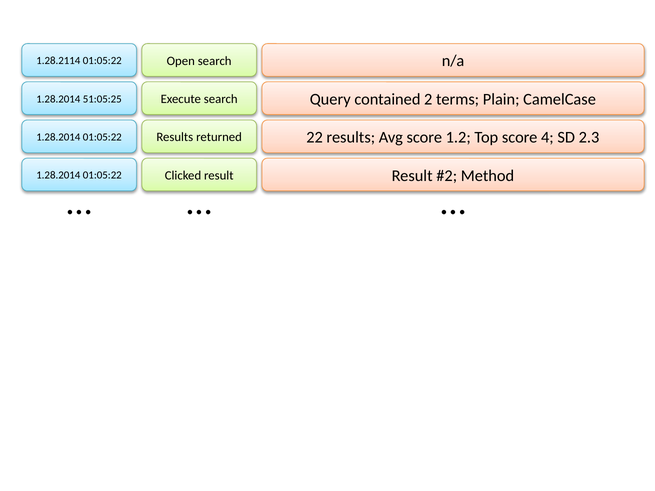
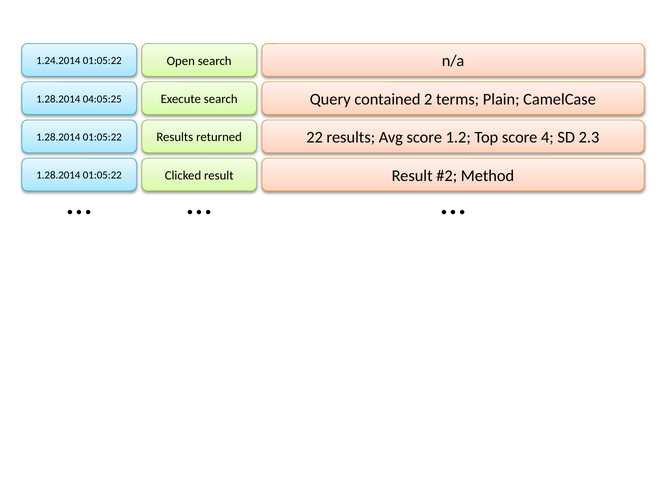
1.28.2114: 1.28.2114 -> 1.24.2014
51:05:25: 51:05:25 -> 04:05:25
